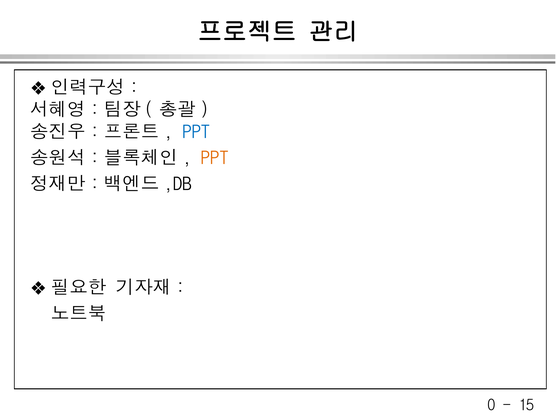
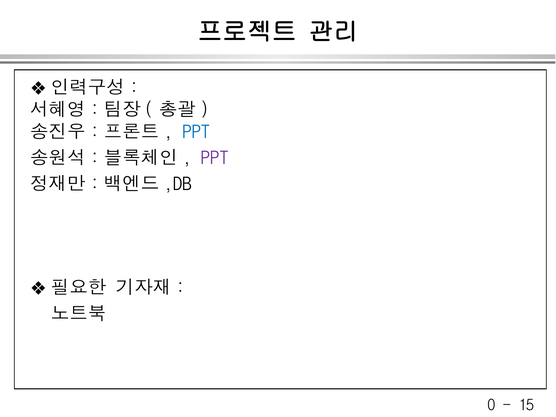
PPT at (215, 158) colour: orange -> purple
